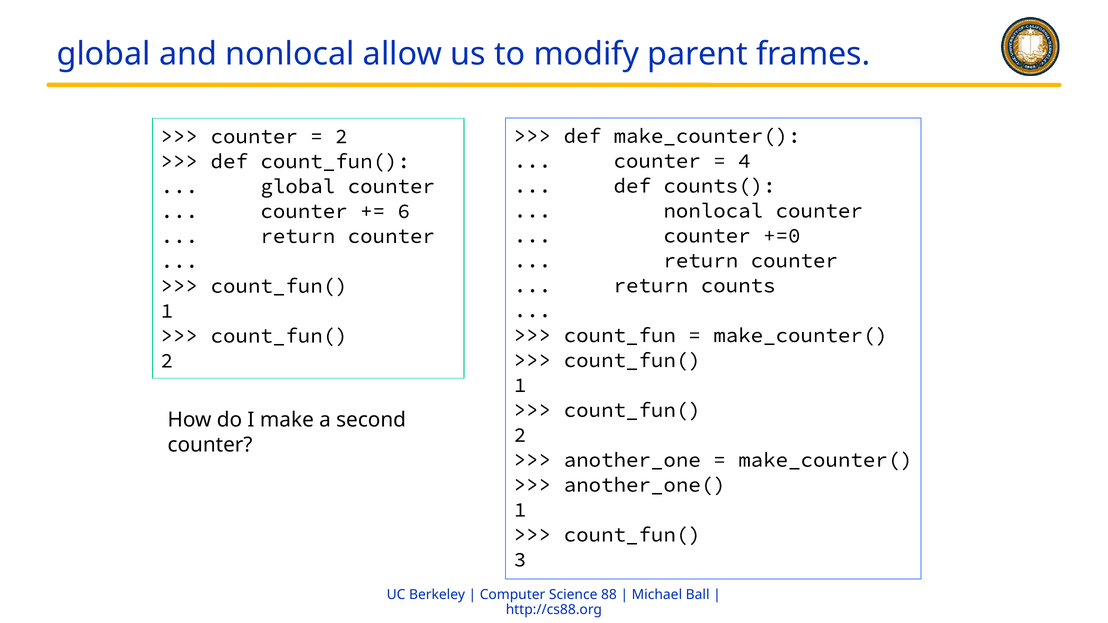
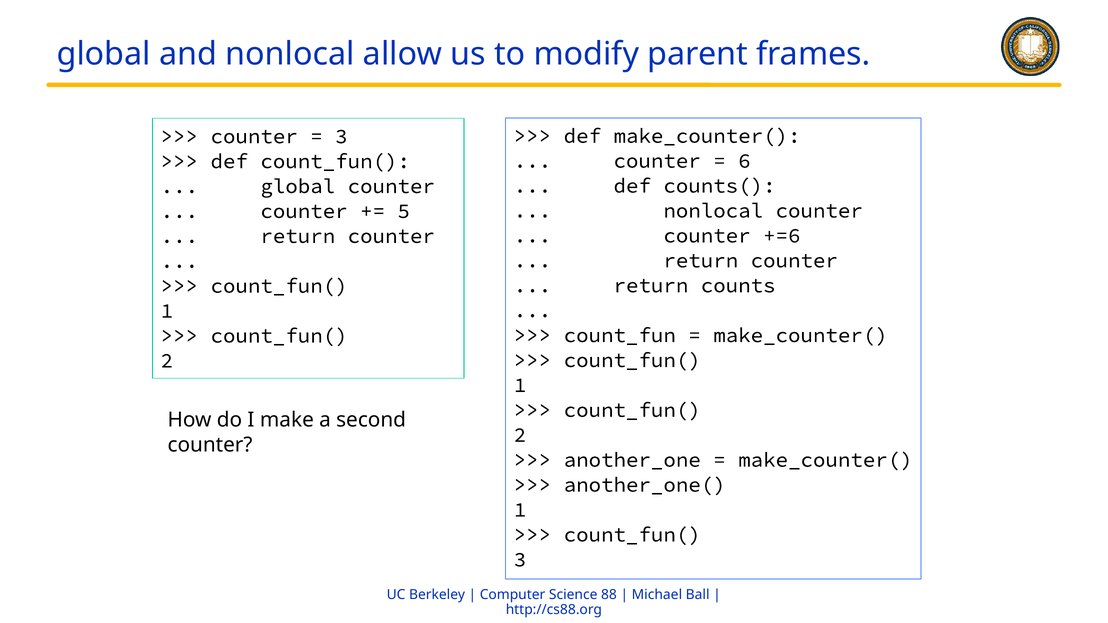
2 at (341, 136): 2 -> 3
4: 4 -> 6
6: 6 -> 5
+=0: +=0 -> +=6
